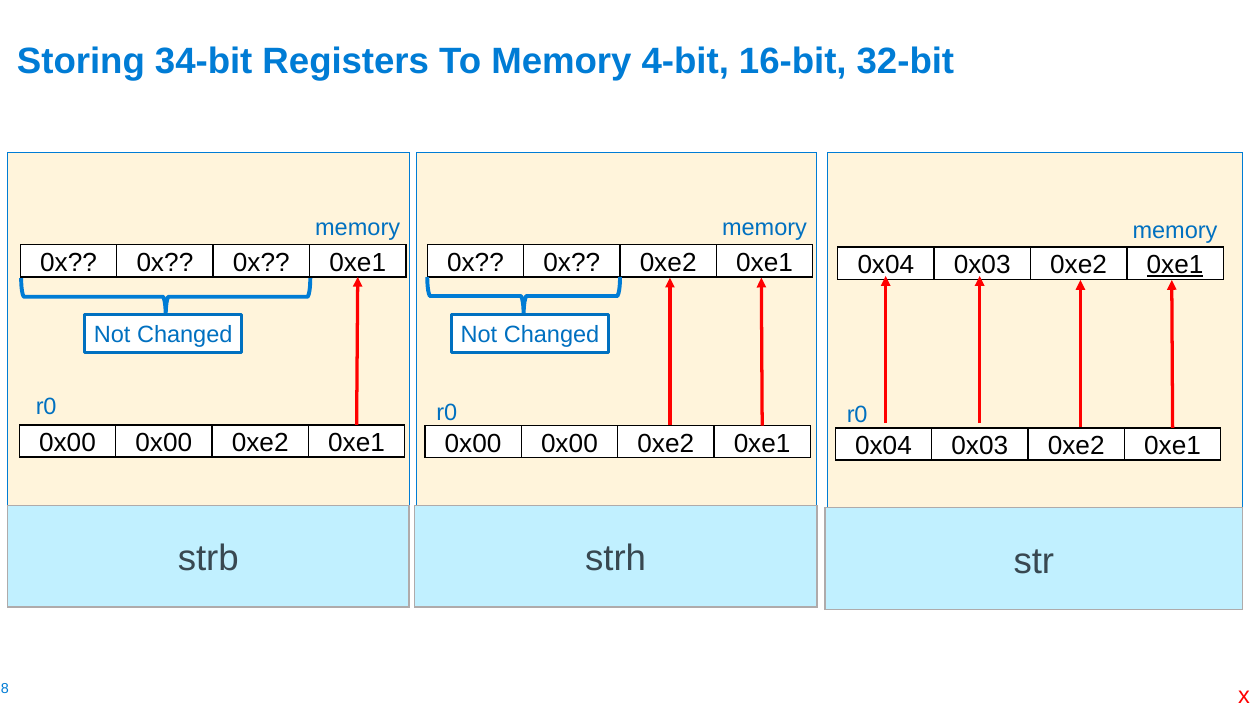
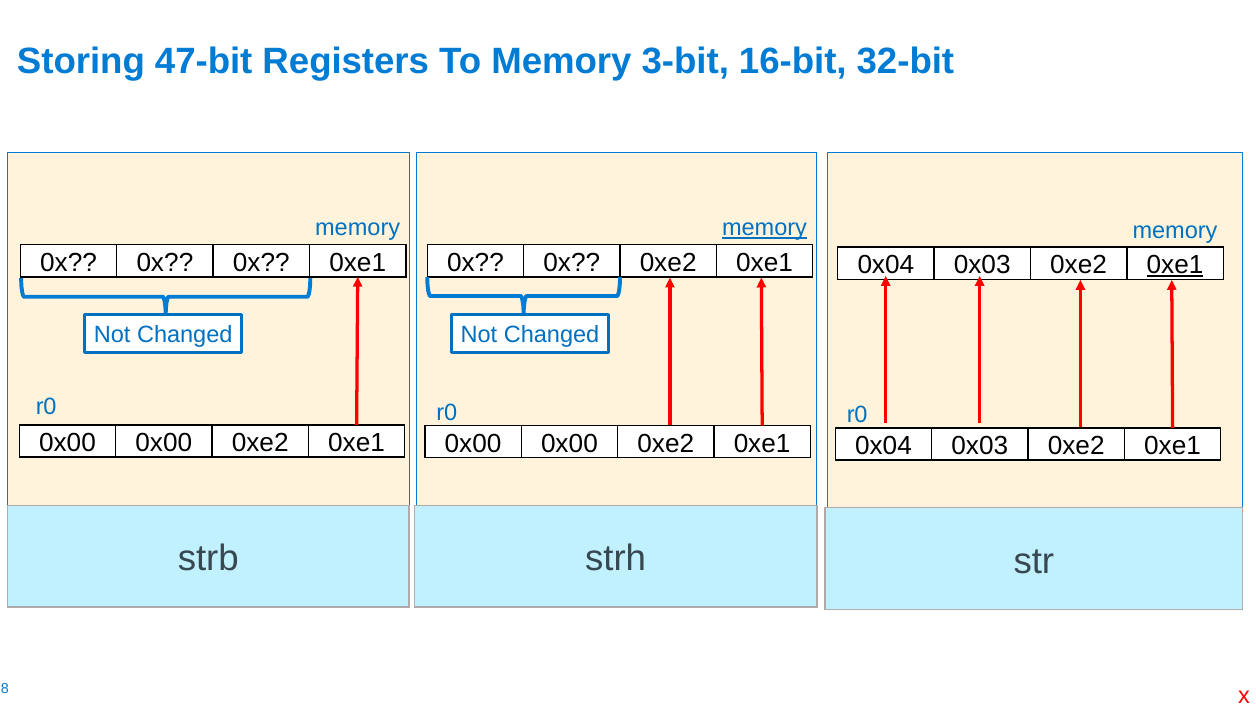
34-bit: 34-bit -> 47-bit
4-bit: 4-bit -> 3-bit
memory at (765, 228) underline: none -> present
